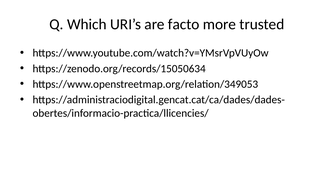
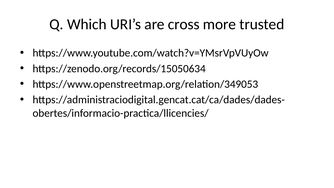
facto: facto -> cross
